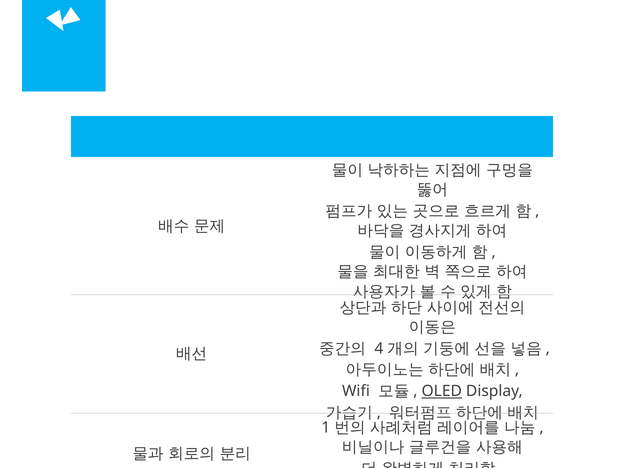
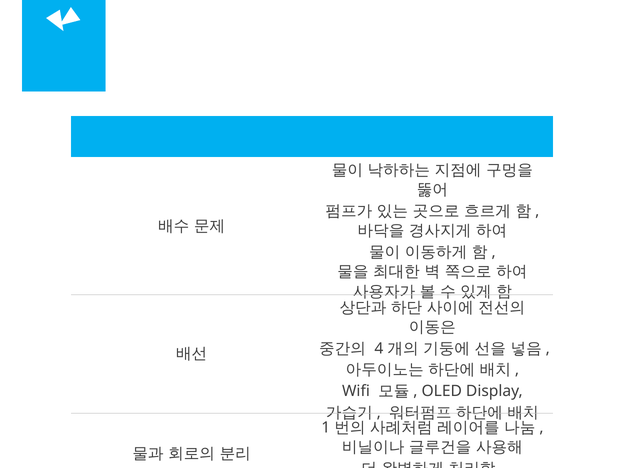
OLED underline: present -> none
